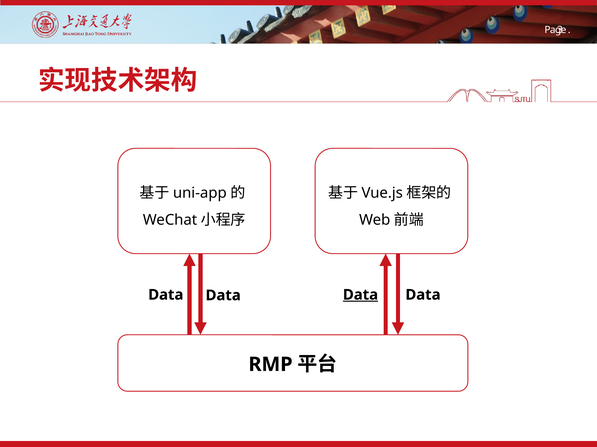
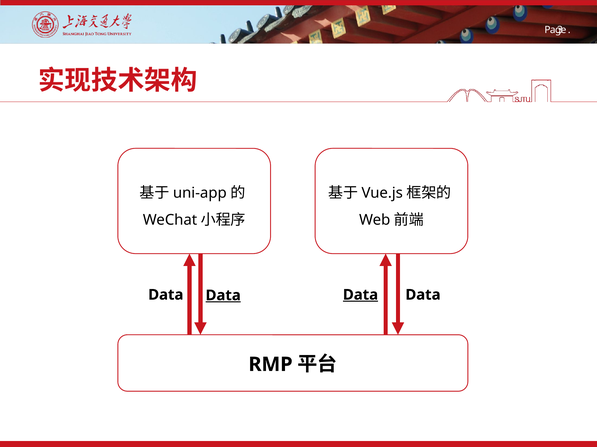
Data at (223, 296) underline: none -> present
